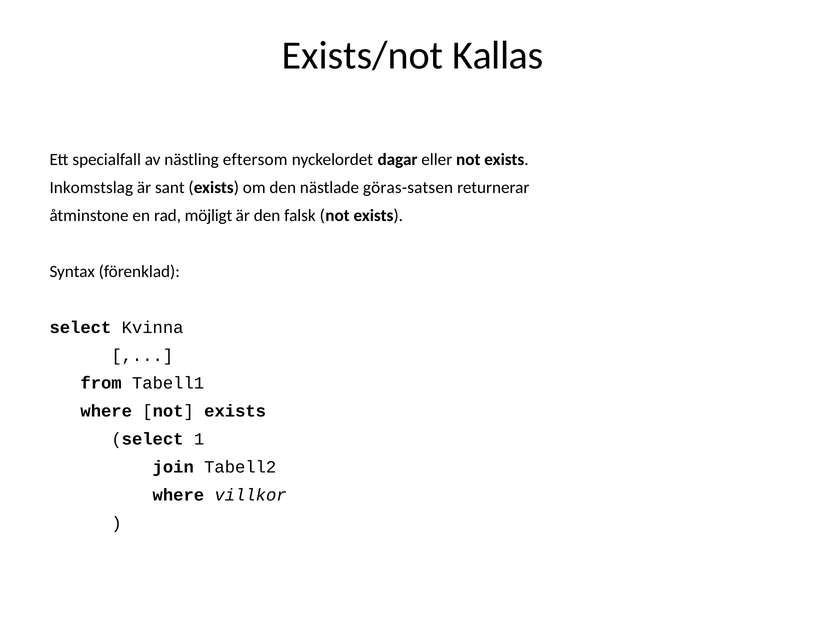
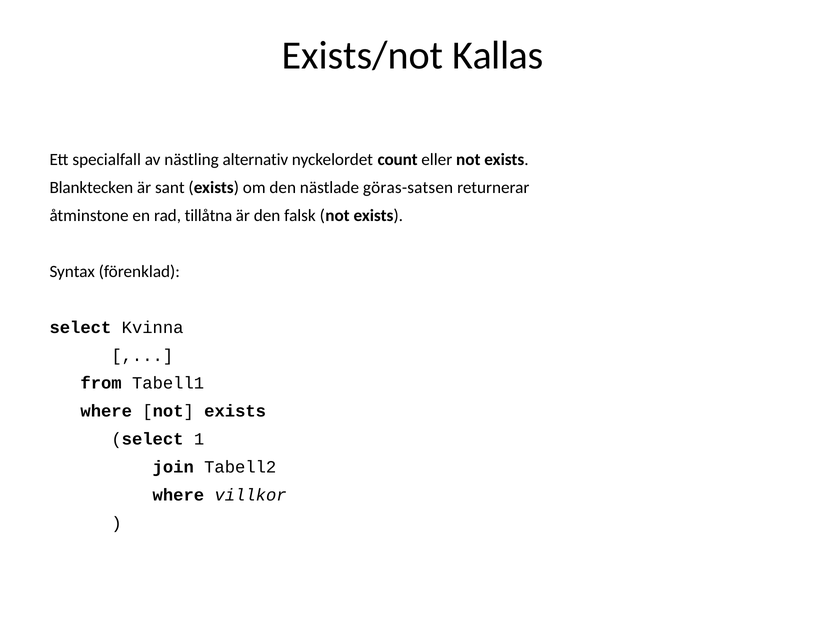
eftersom: eftersom -> alternativ
dagar: dagar -> count
Inkomstslag: Inkomstslag -> Blanktecken
möjligt: möjligt -> tillåtna
